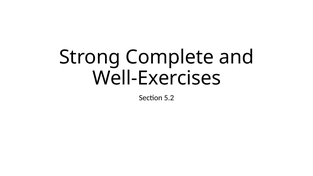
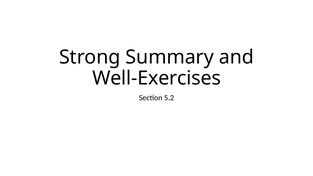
Complete: Complete -> Summary
